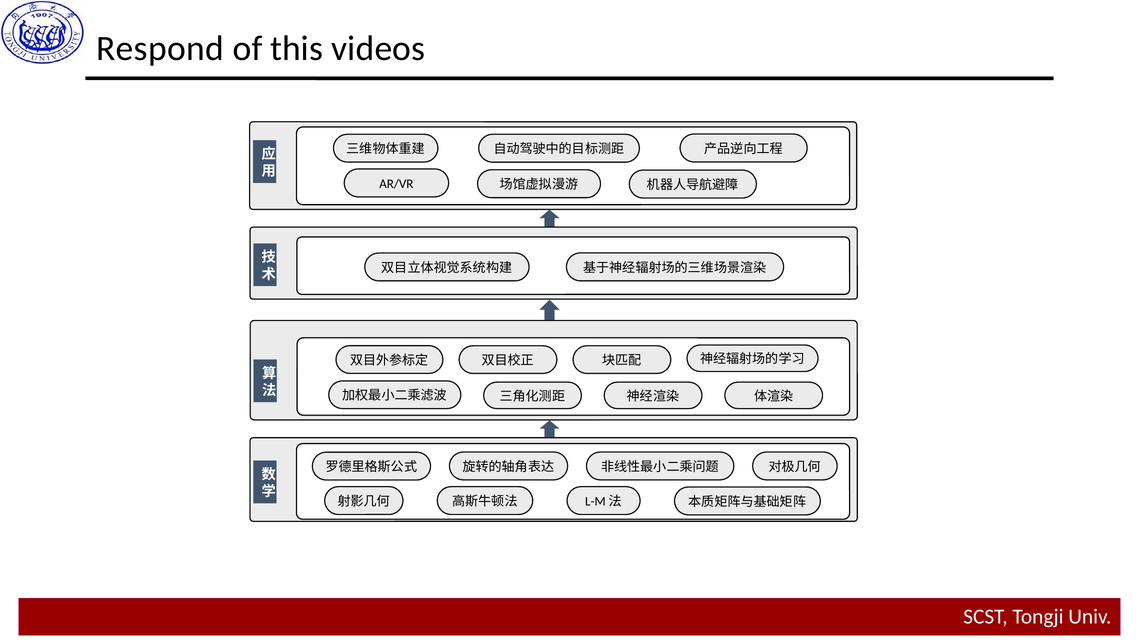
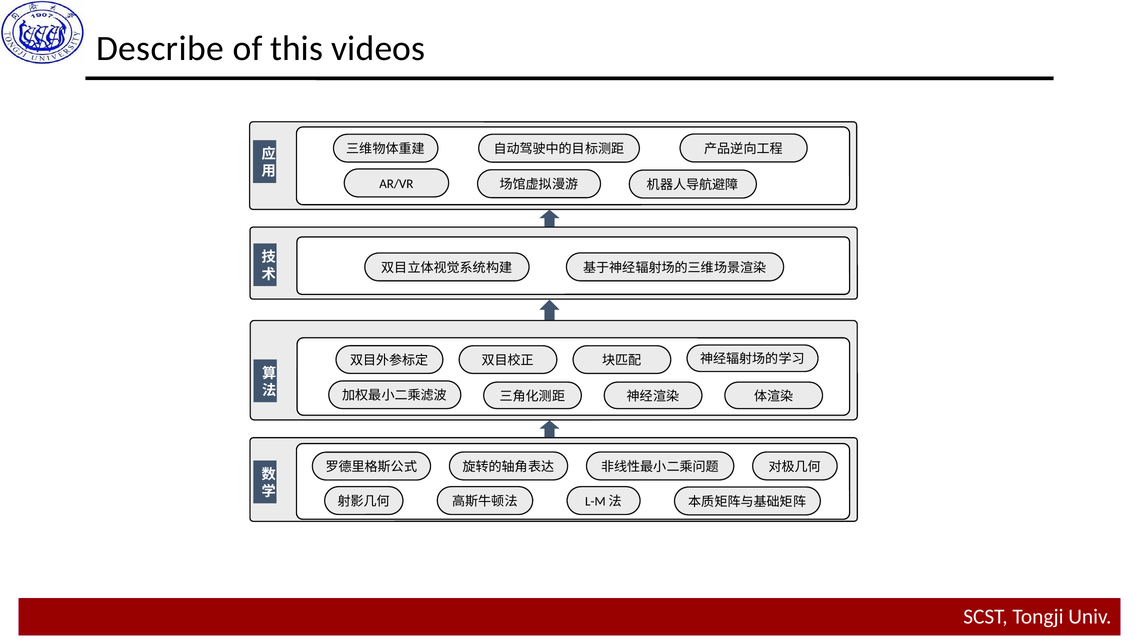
Respond: Respond -> Describe
